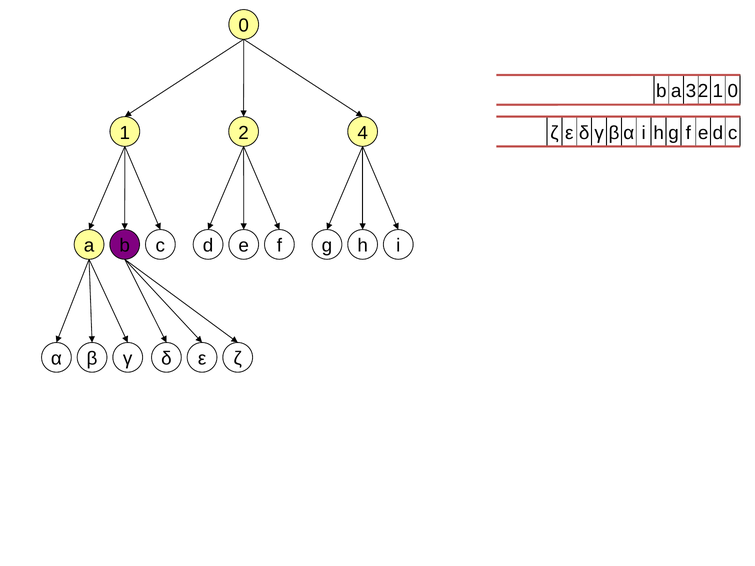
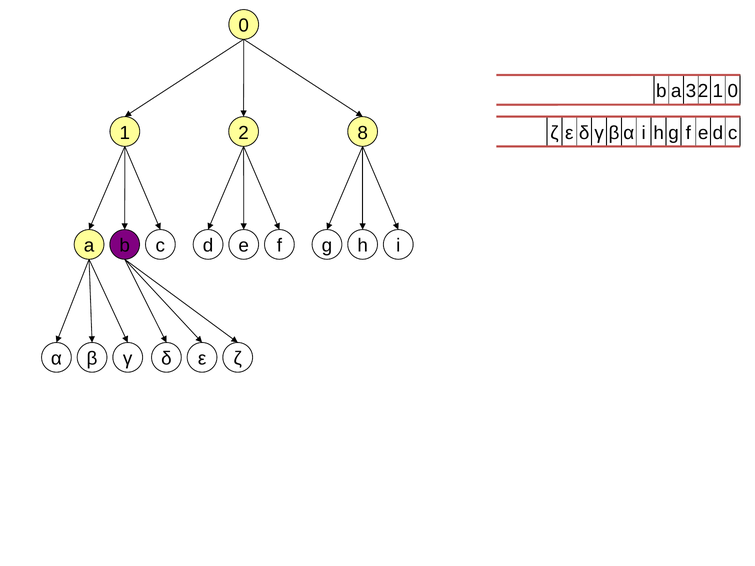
4: 4 -> 8
